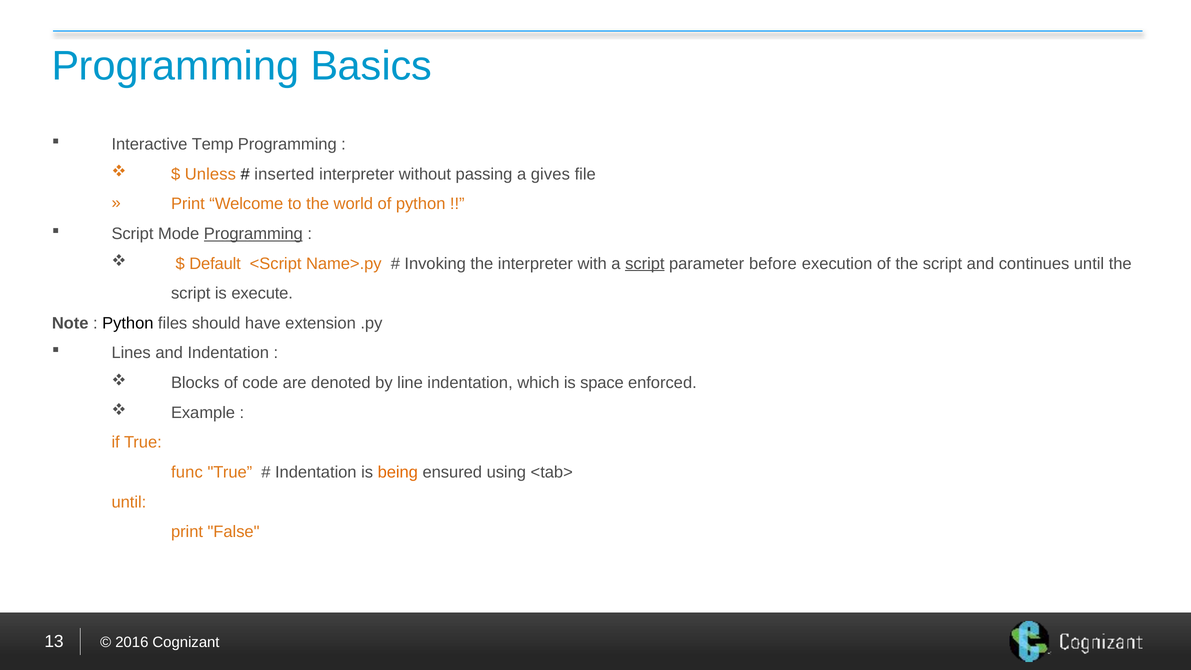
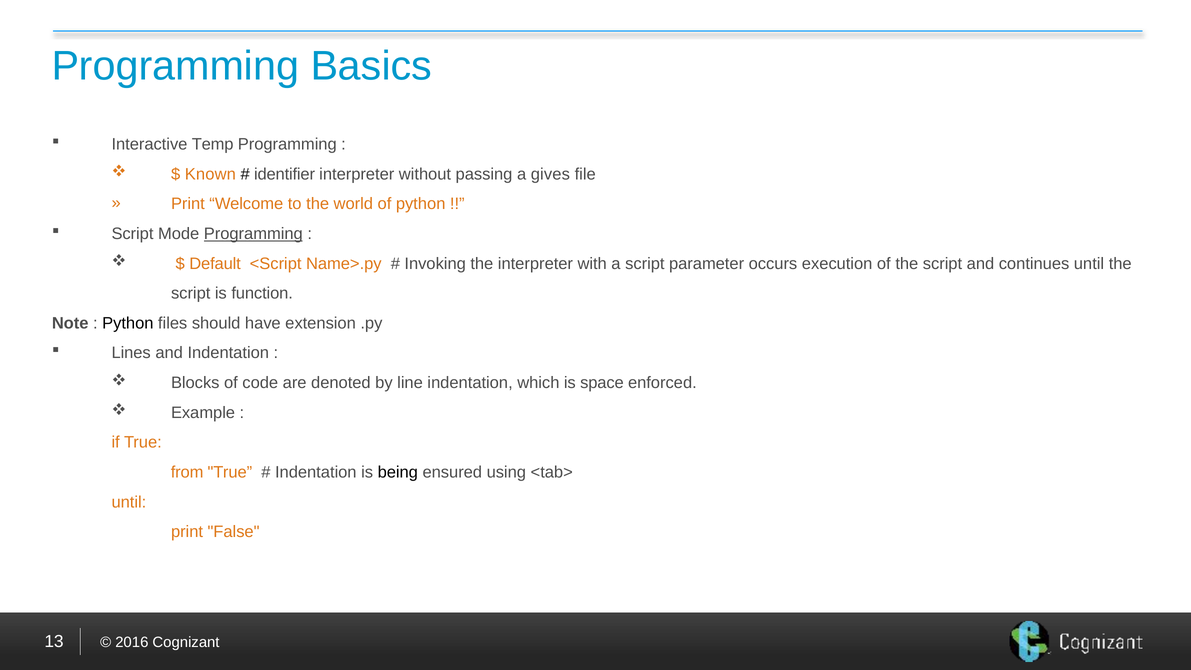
Unless: Unless -> Known
inserted: inserted -> identifier
script at (645, 264) underline: present -> none
before: before -> occurs
execute: execute -> function
func: func -> from
being colour: orange -> black
